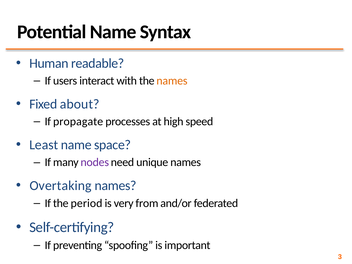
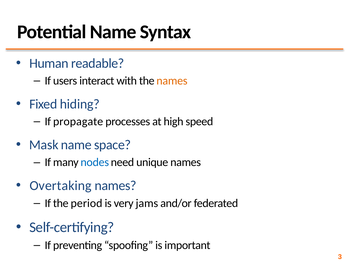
about: about -> hiding
Least: Least -> Mask
nodes colour: purple -> blue
from: from -> jams
